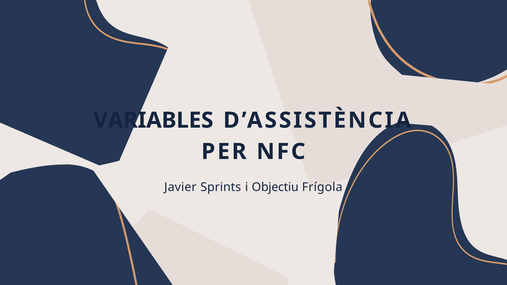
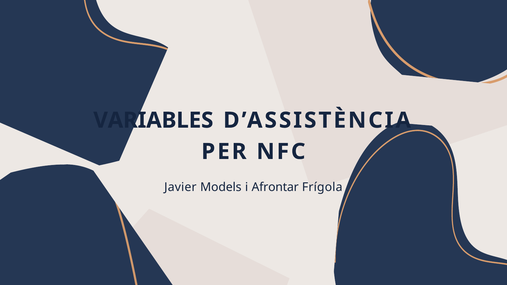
Sprints: Sprints -> Models
Objectiu: Objectiu -> Afrontar
